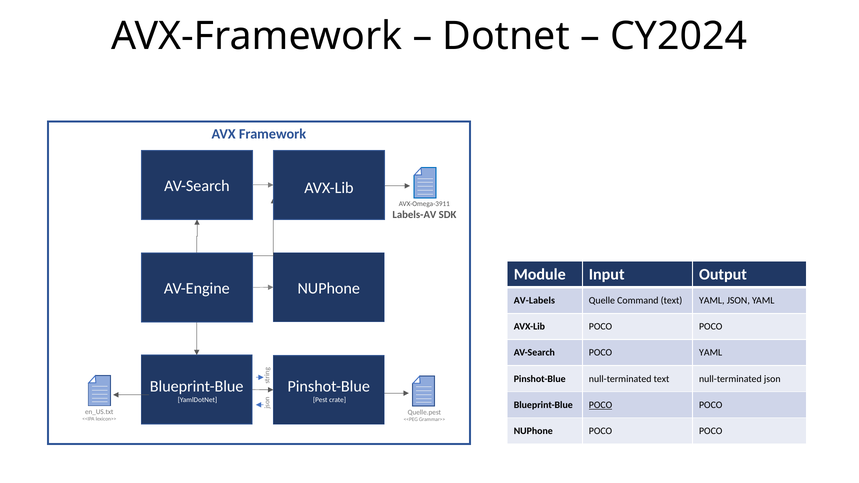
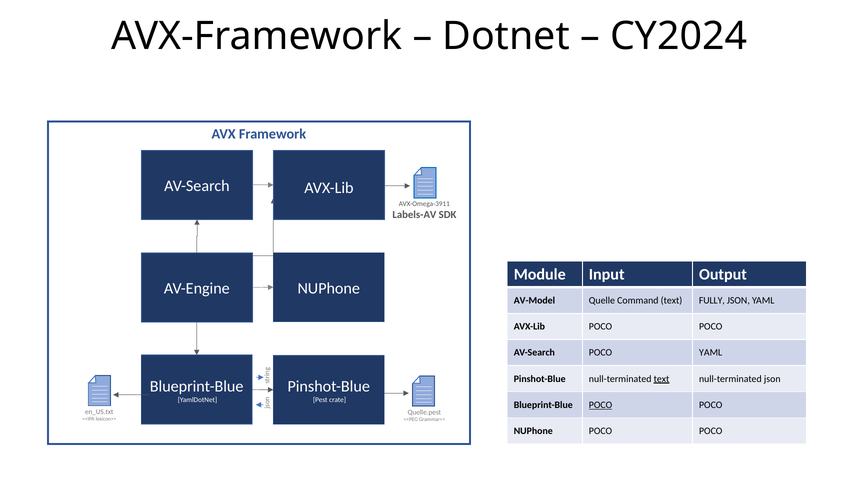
AV-Labels: AV-Labels -> AV-Model
text YAML: YAML -> FULLY
text at (662, 379) underline: none -> present
